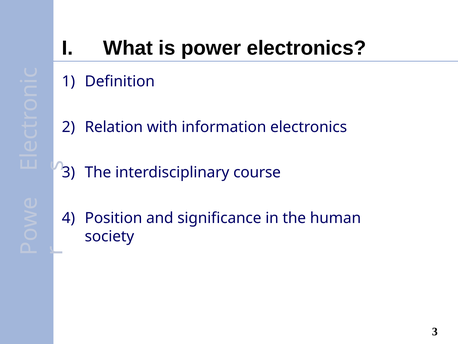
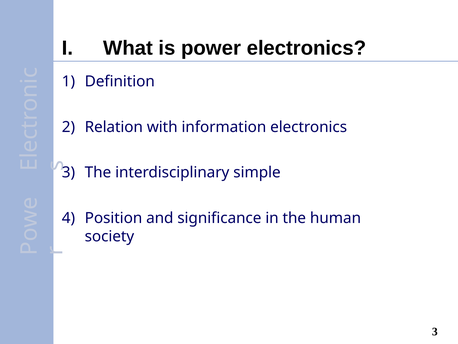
course: course -> simple
